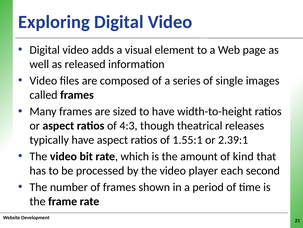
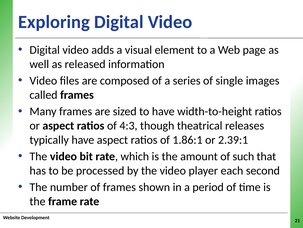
1.55:1: 1.55:1 -> 1.86:1
kind: kind -> such
